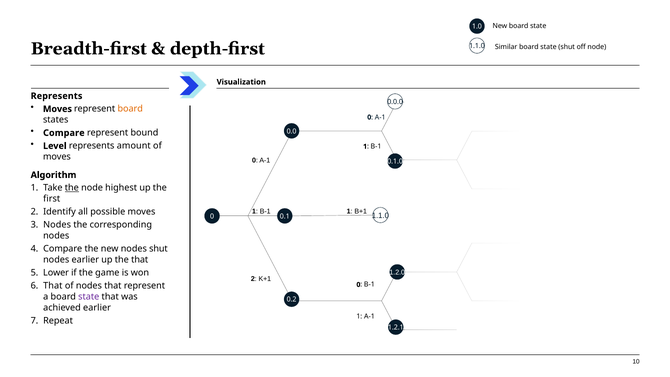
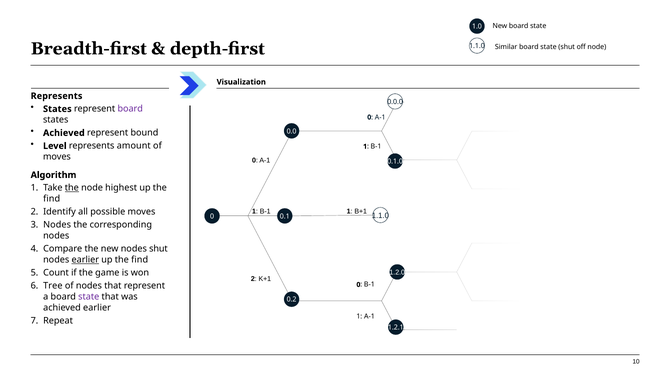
Moves at (57, 109): Moves -> States
board at (130, 109) colour: orange -> purple
Compare at (64, 133): Compare -> Achieved
first at (52, 199): first -> find
earlier at (85, 260) underline: none -> present
that at (140, 260): that -> find
Lower: Lower -> Count
That at (53, 286): That -> Tree
